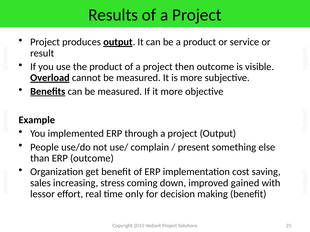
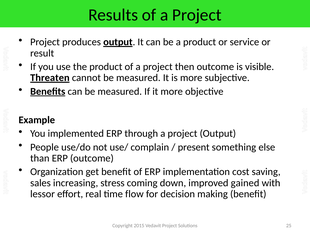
Overload: Overload -> Threaten
only: only -> flow
